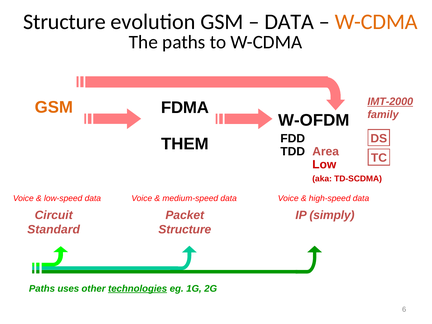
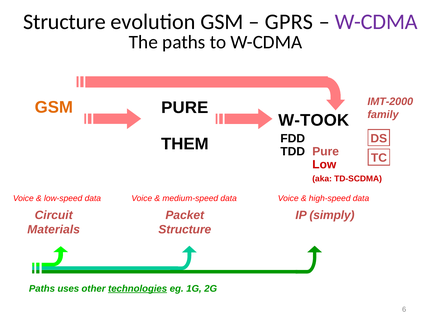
DATA at (289, 22): DATA -> GPRS
W-CDMA at (376, 22) colour: orange -> purple
IMT-2000 underline: present -> none
FDMA at (185, 108): FDMA -> PURE
W-OFDM: W-OFDM -> W-TOOK
TDD Area: Area -> Pure
Standard: Standard -> Materials
